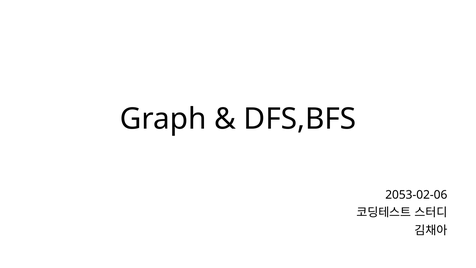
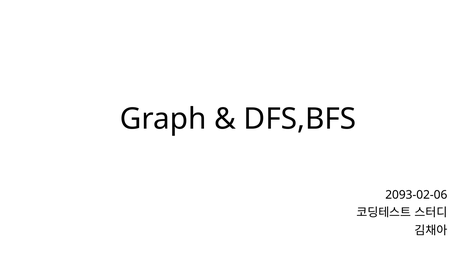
2053-02-06: 2053-02-06 -> 2093-02-06
